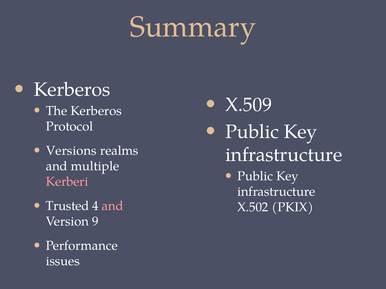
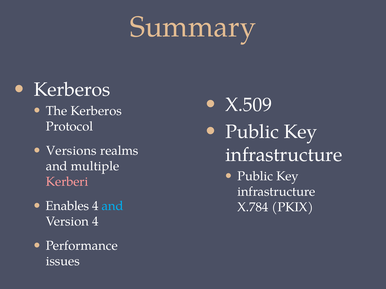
Trusted: Trusted -> Enables
and at (113, 206) colour: pink -> light blue
X.502: X.502 -> X.784
Version 9: 9 -> 4
